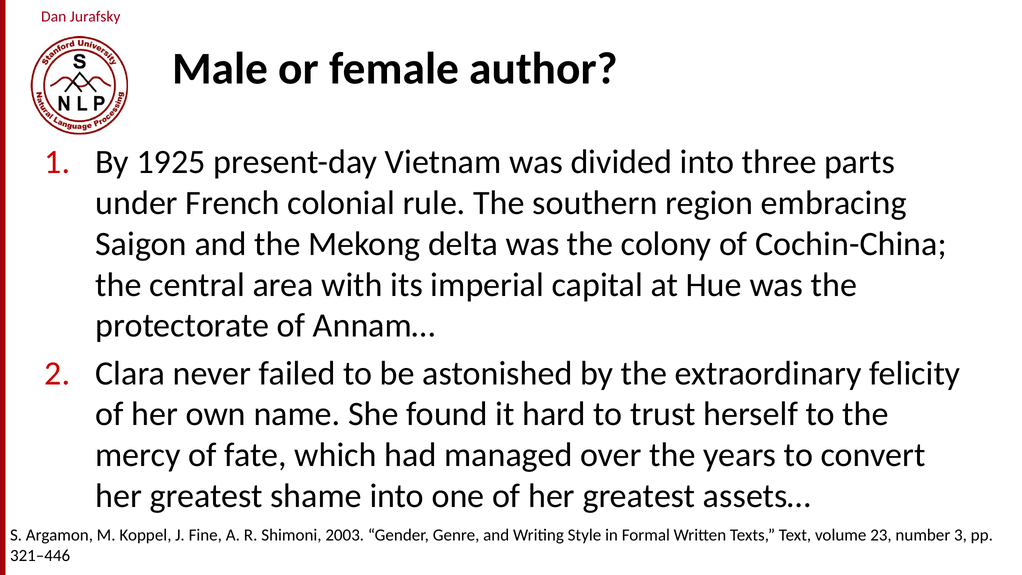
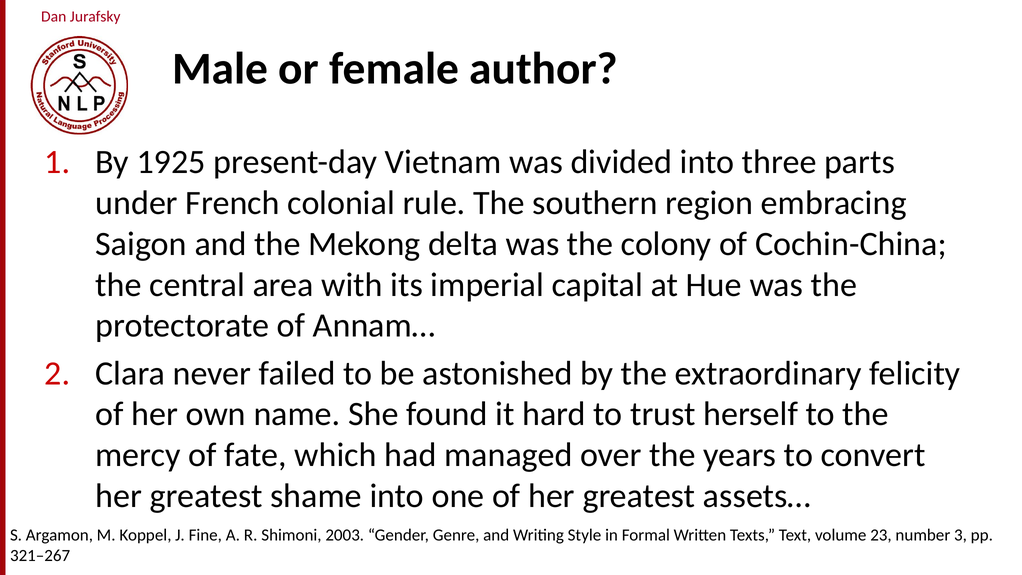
321–446: 321–446 -> 321–267
